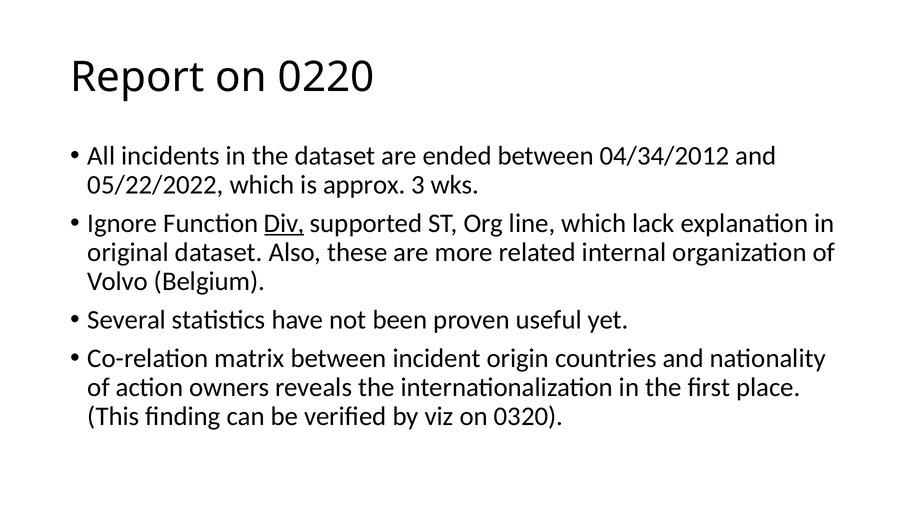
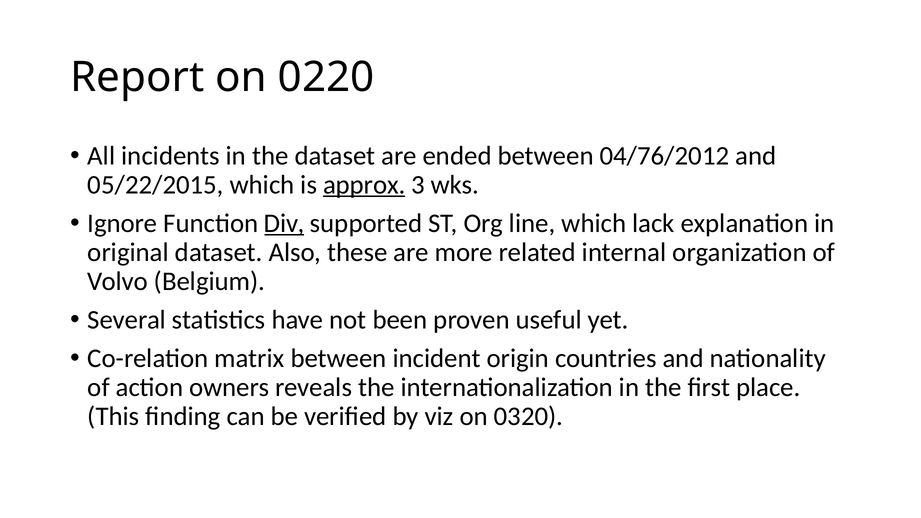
04/34/2012: 04/34/2012 -> 04/76/2012
05/22/2022: 05/22/2022 -> 05/22/2015
approx underline: none -> present
